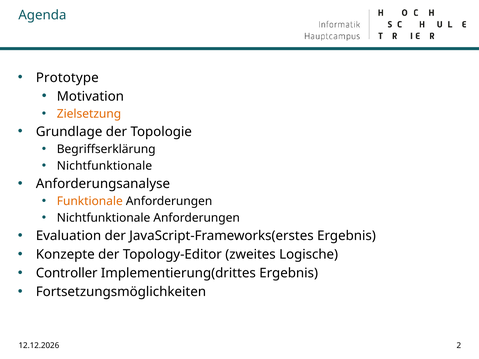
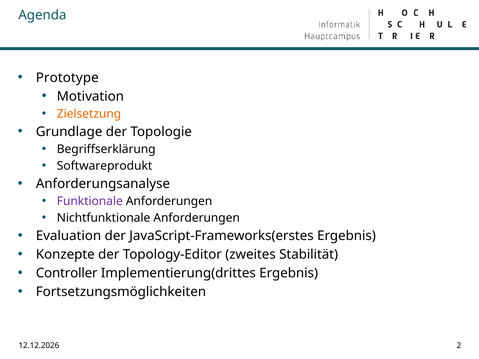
Nichtfunktionale at (104, 166): Nichtfunktionale -> Softwareprodukt
Funktionale colour: orange -> purple
Logische: Logische -> Stabilität
